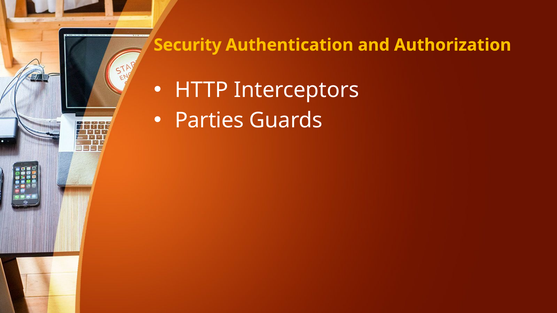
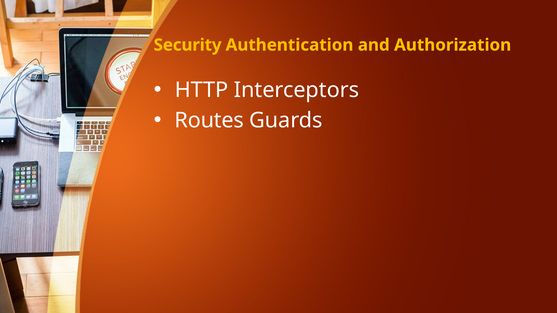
Parties: Parties -> Routes
